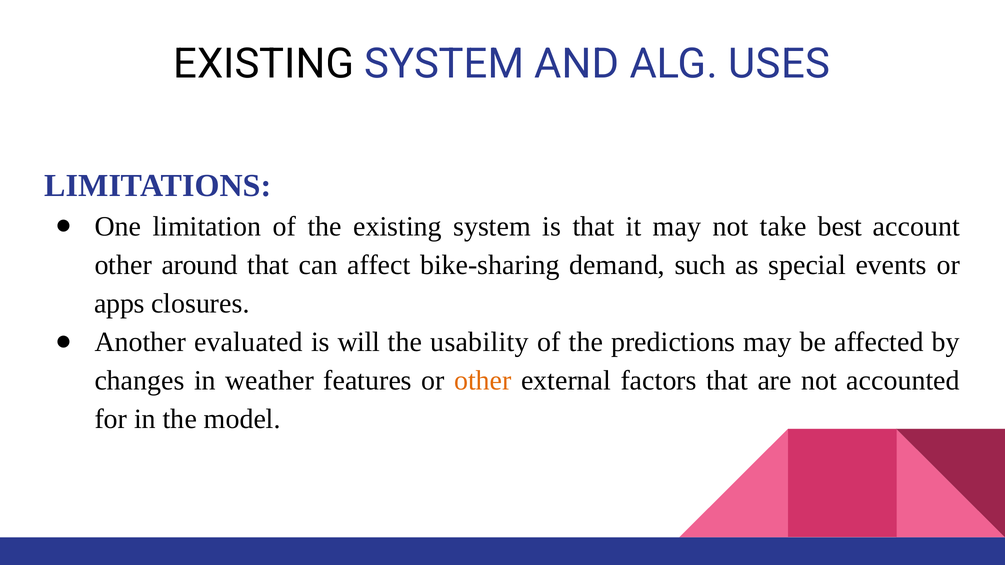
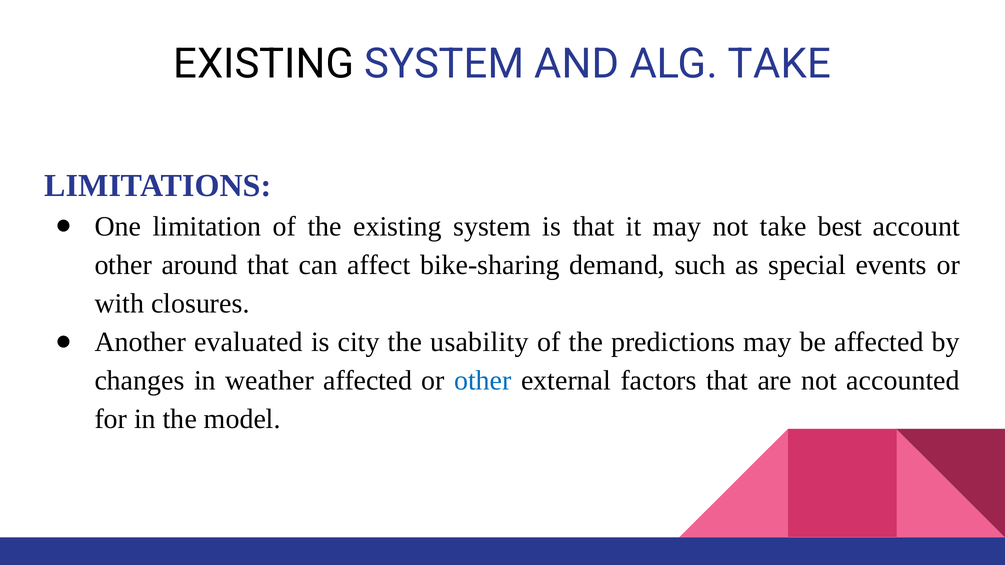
ALG USES: USES -> TAKE
apps: apps -> with
will: will -> city
weather features: features -> affected
other at (483, 381) colour: orange -> blue
